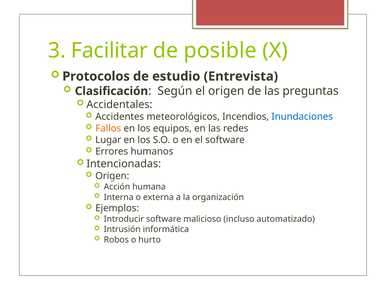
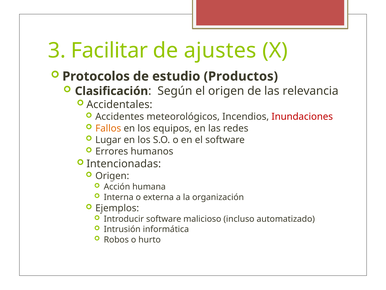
posible: posible -> ajustes
Entrevista: Entrevista -> Productos
preguntas: preguntas -> relevancia
Inundaciones colour: blue -> red
